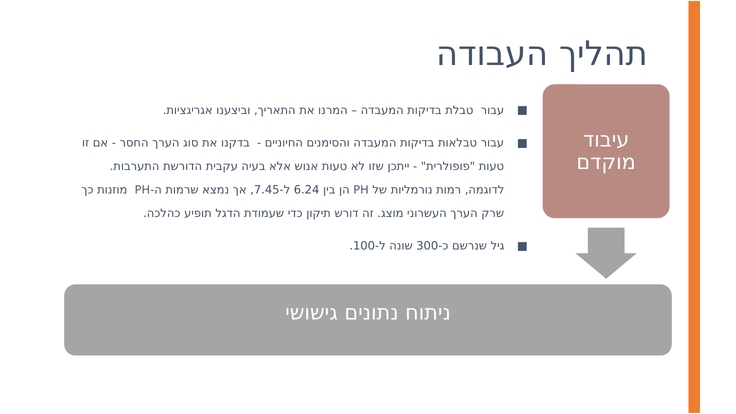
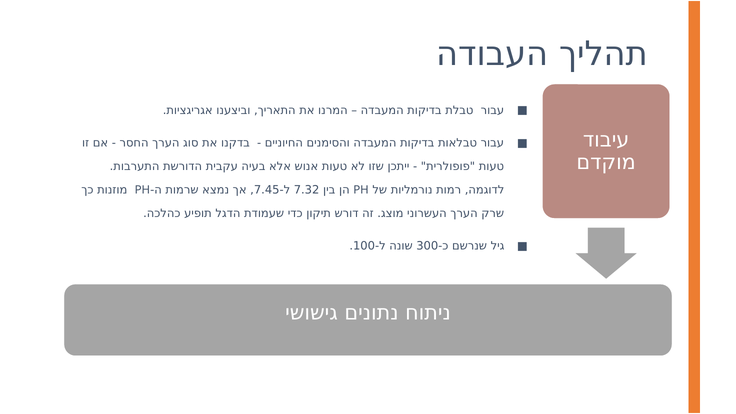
6.24: 6.24 -> 7.32
